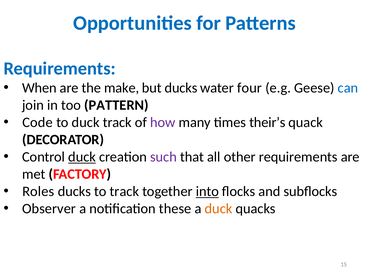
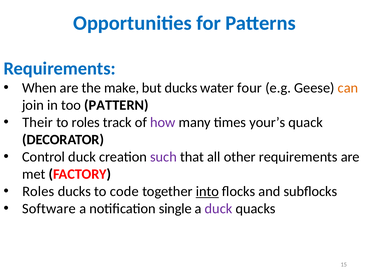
can colour: blue -> orange
Code: Code -> Their
to duck: duck -> roles
their’s: their’s -> your’s
duck at (82, 157) underline: present -> none
to track: track -> code
Observer: Observer -> Software
these: these -> single
duck at (219, 209) colour: orange -> purple
